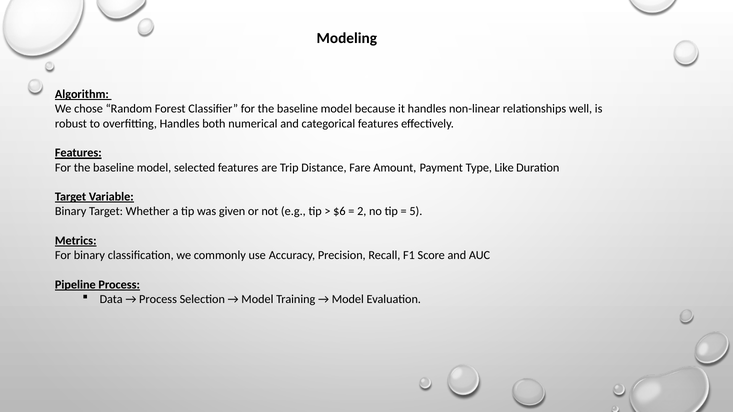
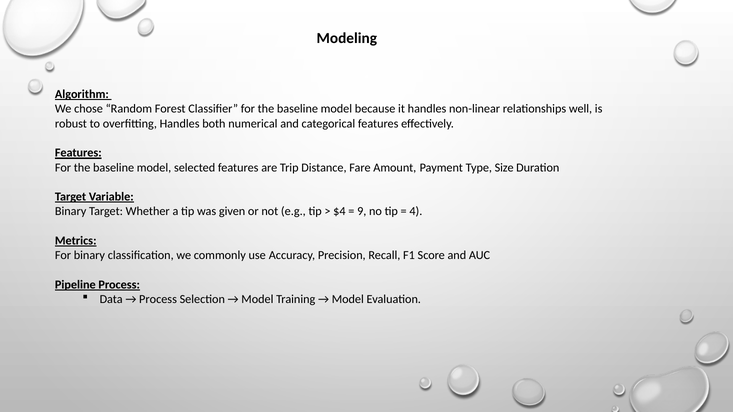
Like: Like -> Size
$6: $6 -> $4
2: 2 -> 9
5: 5 -> 4
